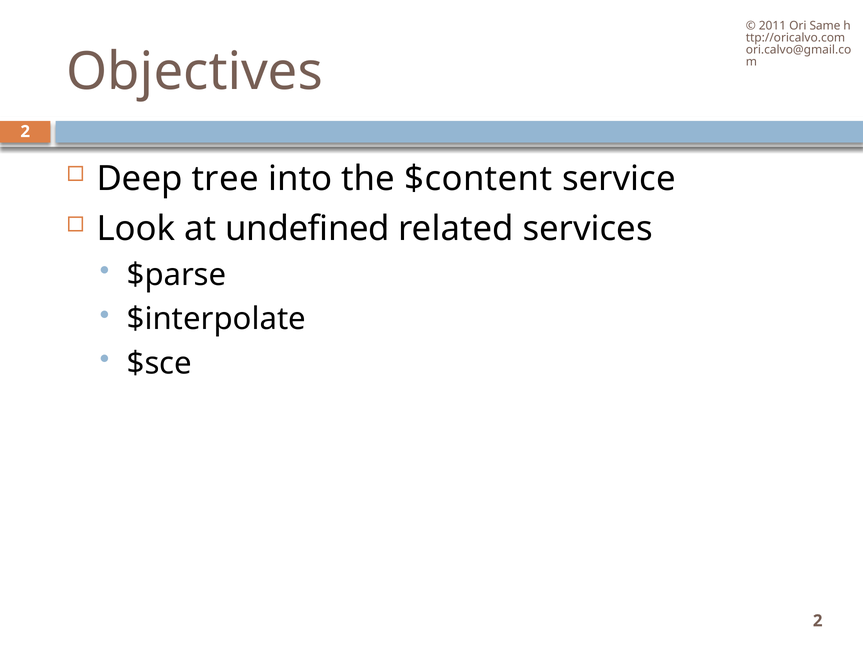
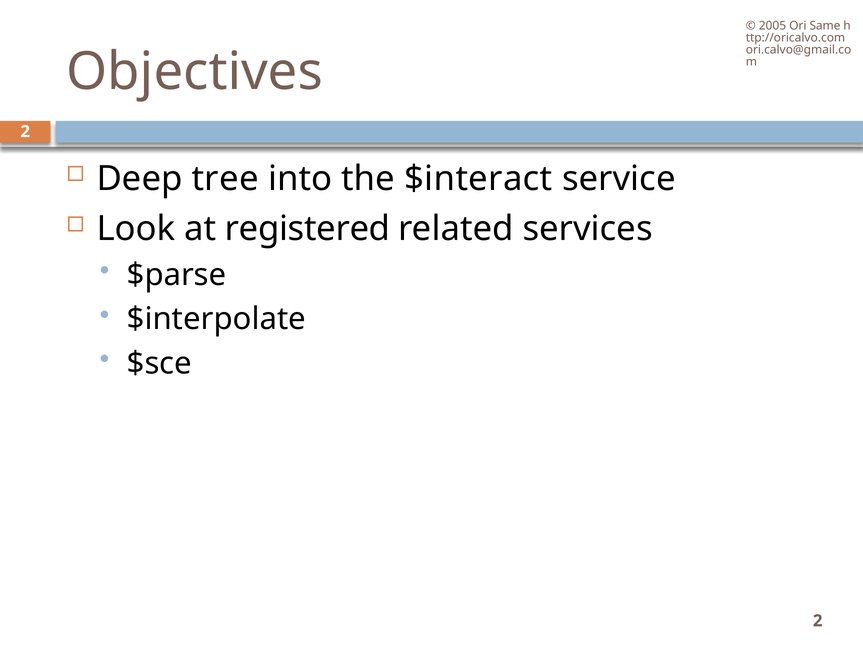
2011: 2011 -> 2005
$content: $content -> $interact
undefined: undefined -> registered
